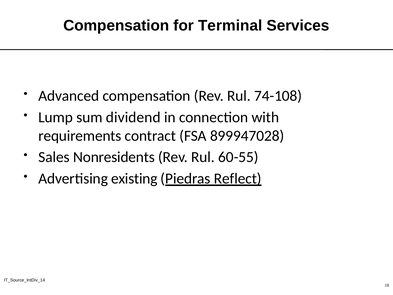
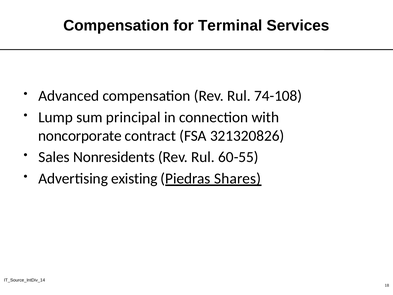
dividend: dividend -> principal
requirements: requirements -> noncorporate
899947028: 899947028 -> 321320826
Reflect: Reflect -> Shares
